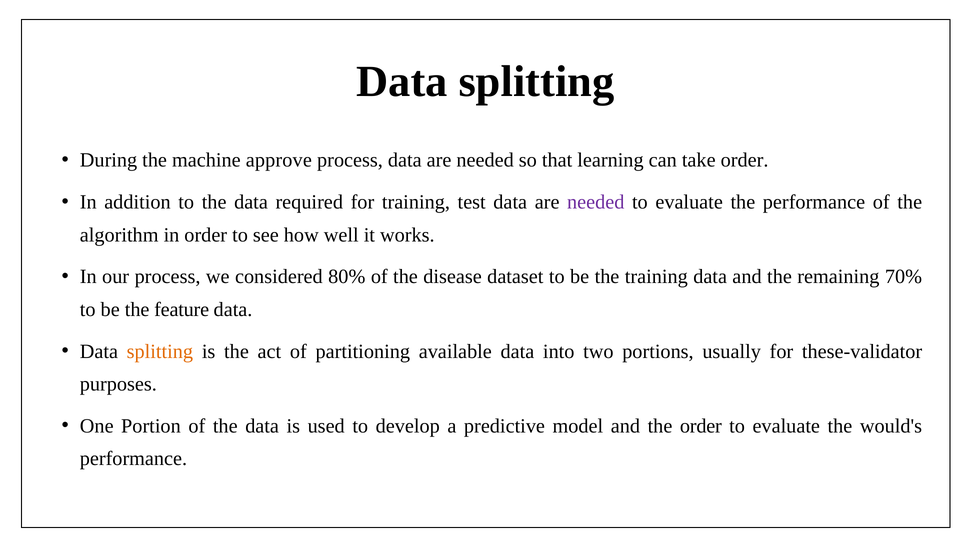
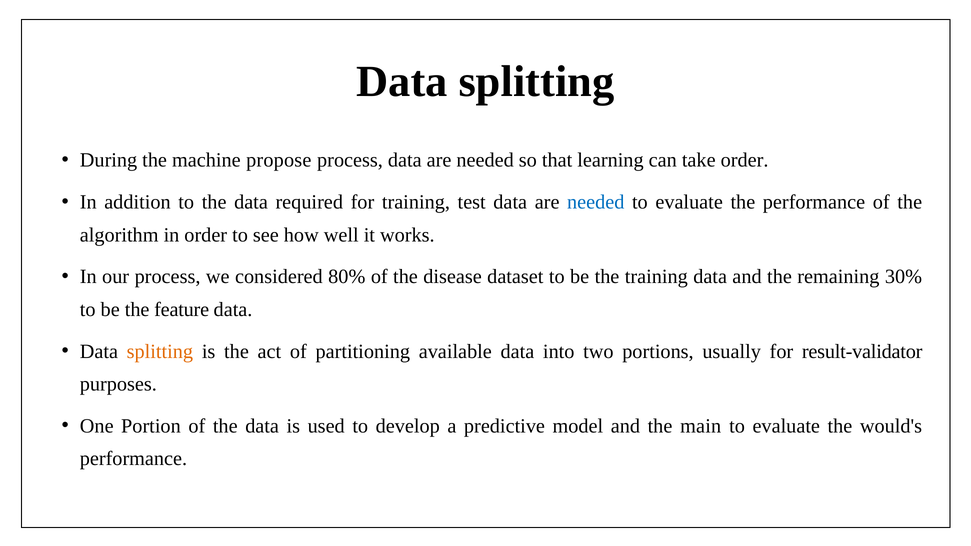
approve: approve -> propose
needed at (596, 202) colour: purple -> blue
70%: 70% -> 30%
these-validator: these-validator -> result-validator
the order: order -> main
